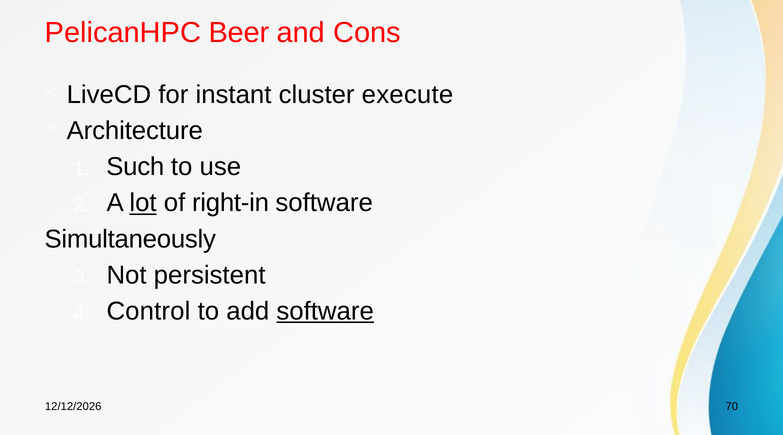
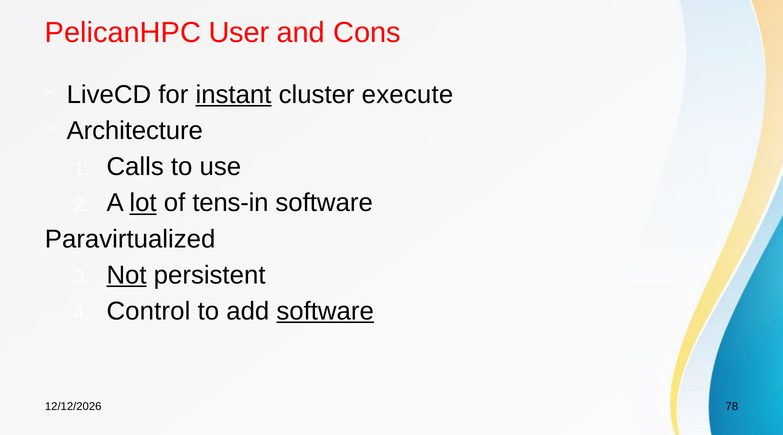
Beer: Beer -> User
instant underline: none -> present
Such: Such -> Calls
right-in: right-in -> tens-in
Simultaneously: Simultaneously -> Paravirtualized
Not underline: none -> present
70: 70 -> 78
